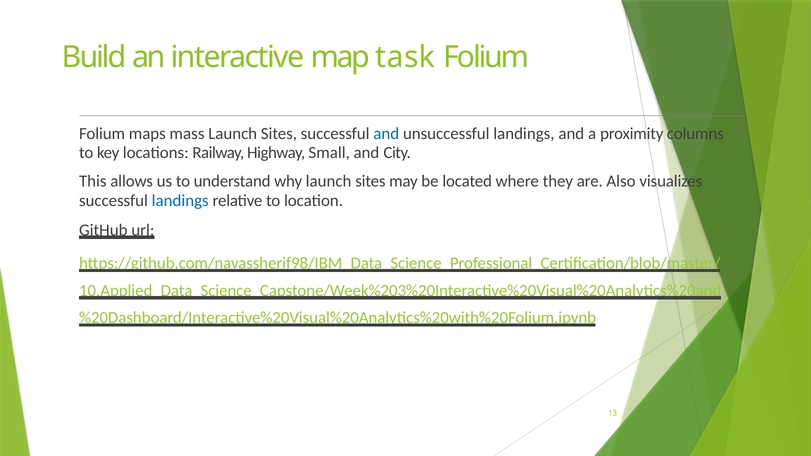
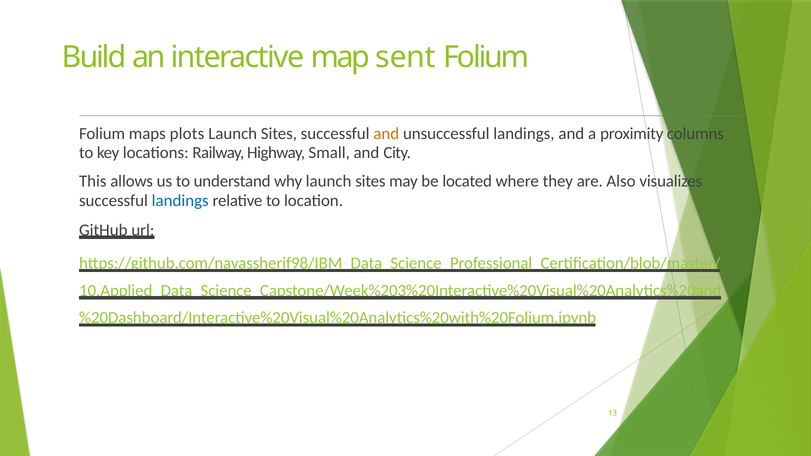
task: task -> sent
mass: mass -> plots
and at (386, 134) colour: blue -> orange
